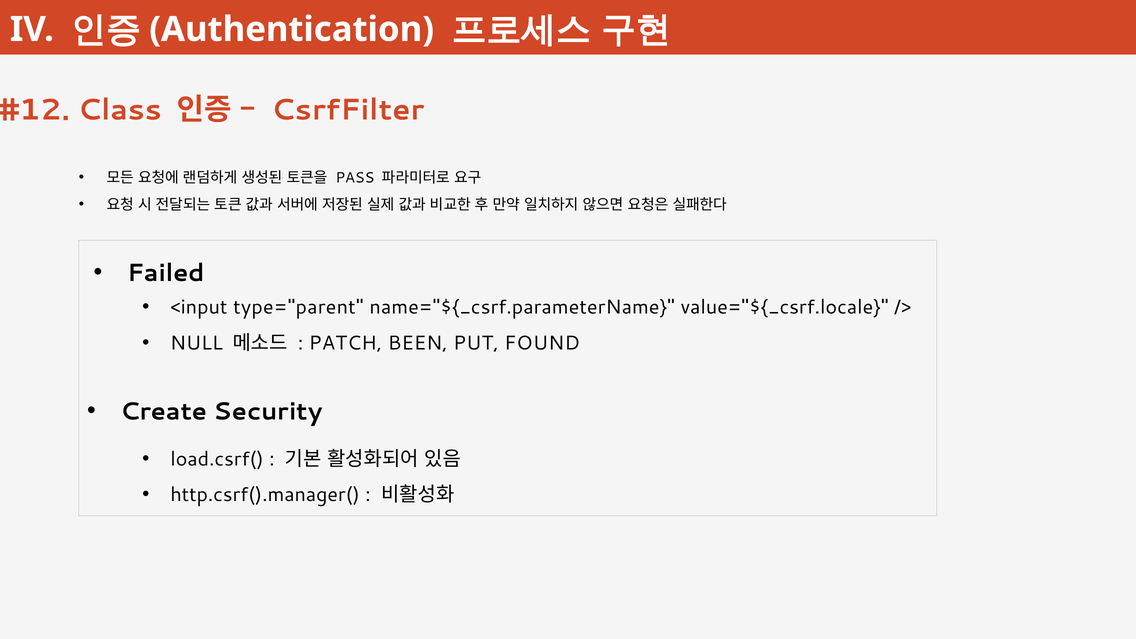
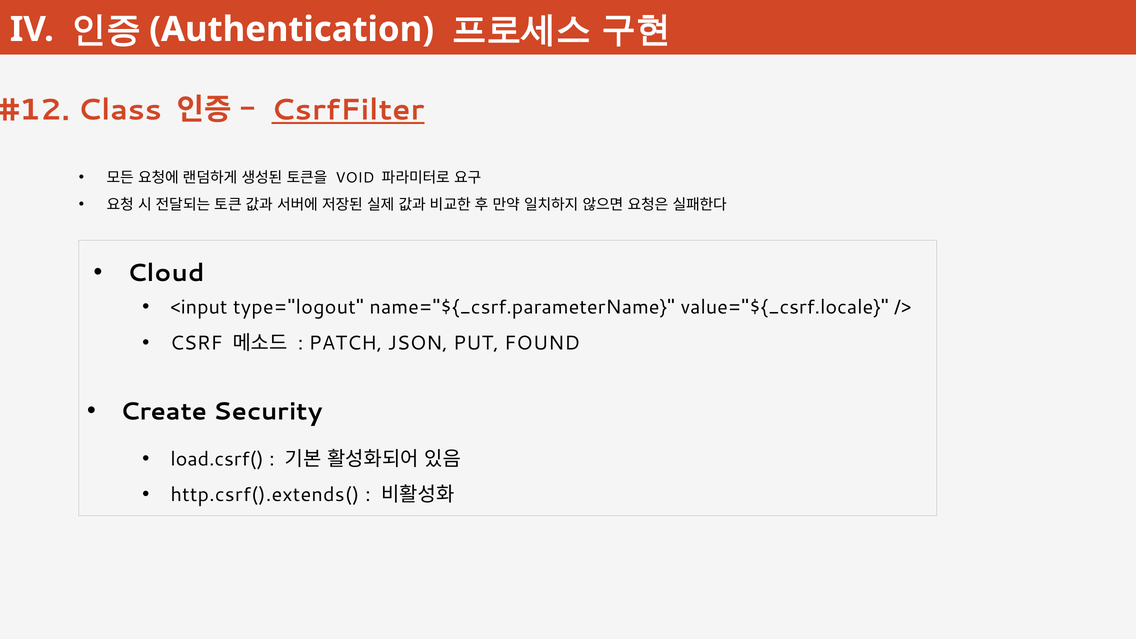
CsrfFilter underline: none -> present
PASS: PASS -> VOID
Failed: Failed -> Cloud
type="parent: type="parent -> type="logout
NULL: NULL -> CSRF
BEEN: BEEN -> JSON
http.csrf().manager(: http.csrf().manager( -> http.csrf().extends(
